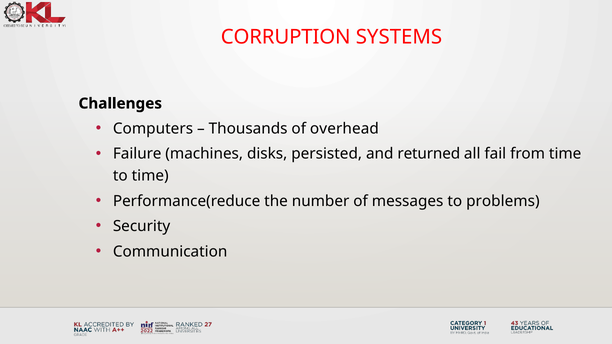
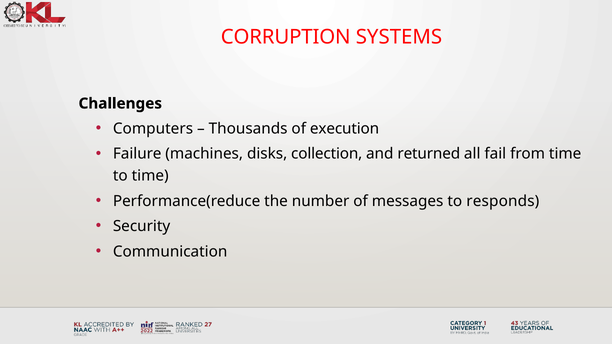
overhead: overhead -> execution
persisted: persisted -> collection
problems: problems -> responds
